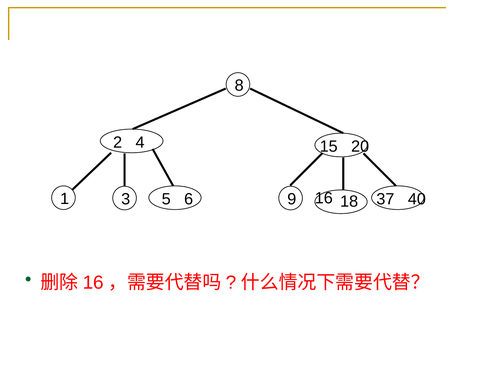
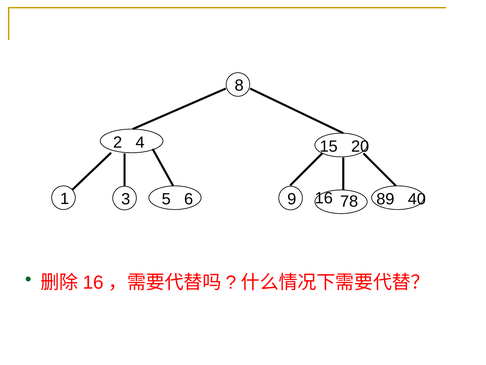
18: 18 -> 78
37: 37 -> 89
